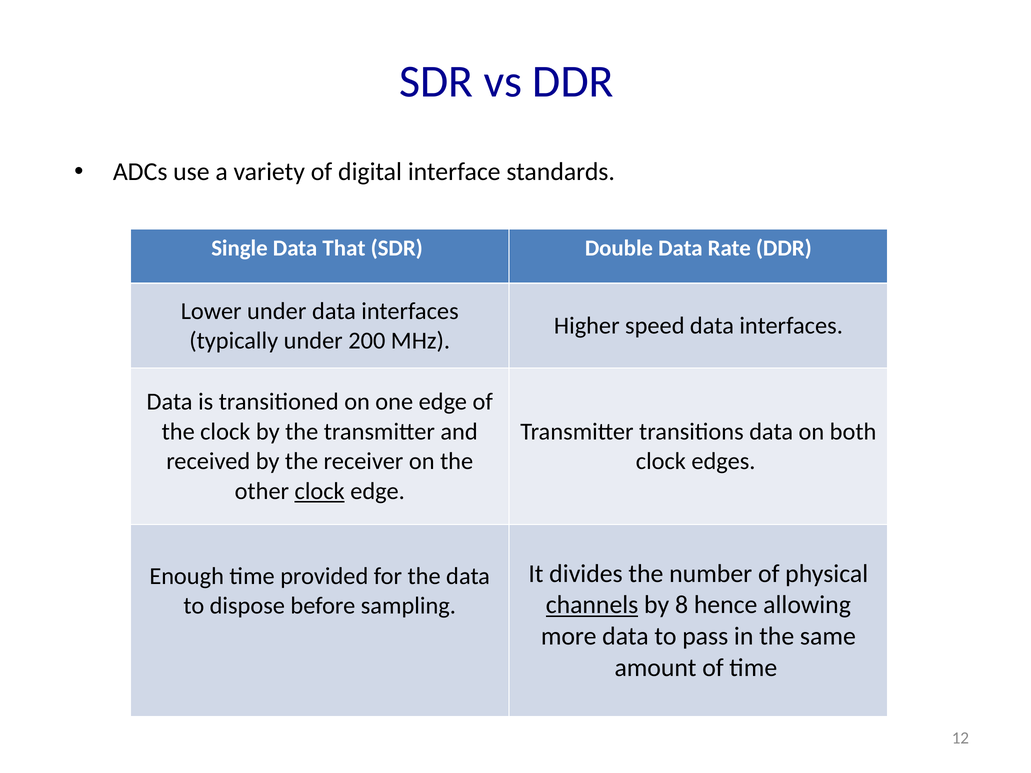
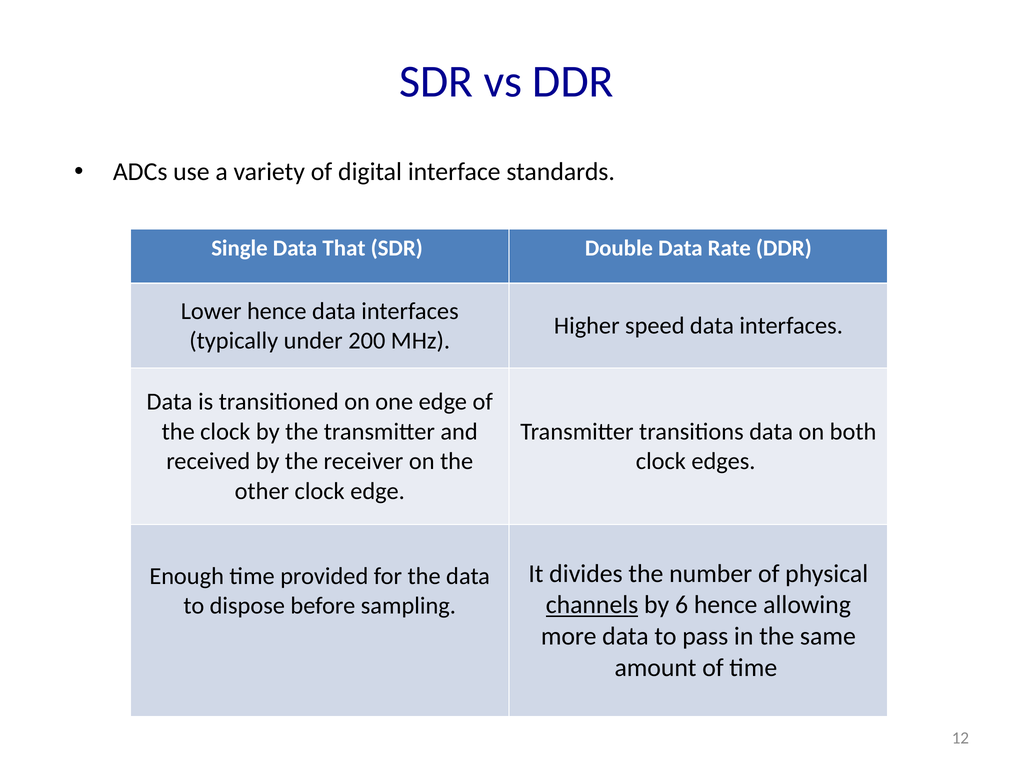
Lower under: under -> hence
clock at (320, 491) underline: present -> none
8: 8 -> 6
